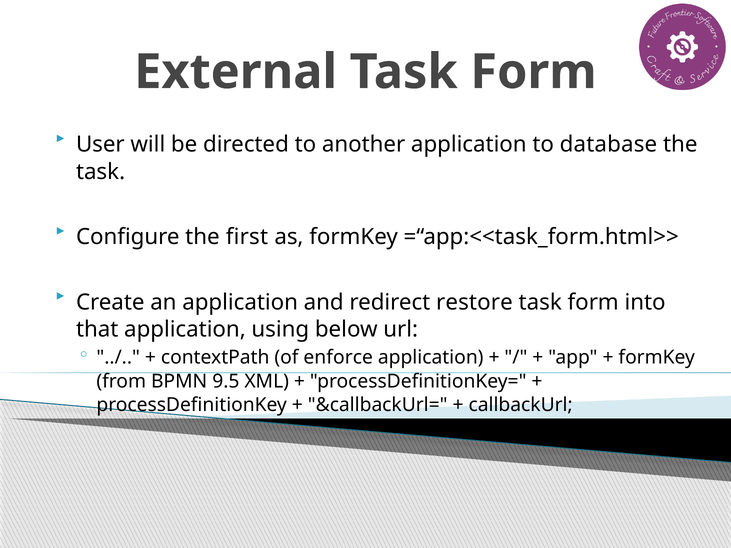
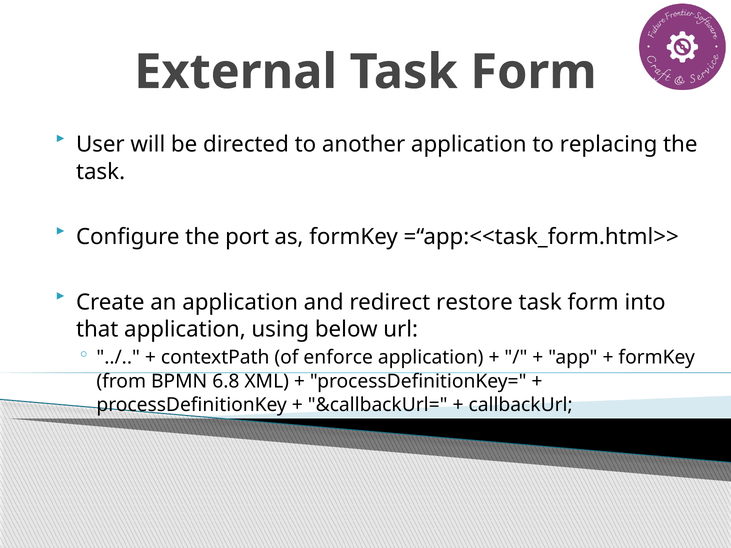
database: database -> replacing
first: first -> port
9.5: 9.5 -> 6.8
